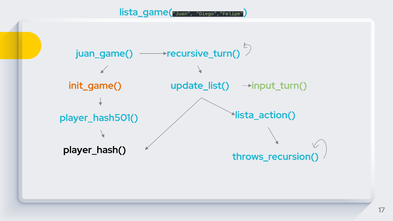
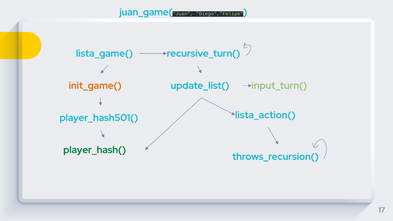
lista_game(: lista_game( -> juan_game(
juan_game(: juan_game( -> lista_game(
player_hash( colour: black -> green
